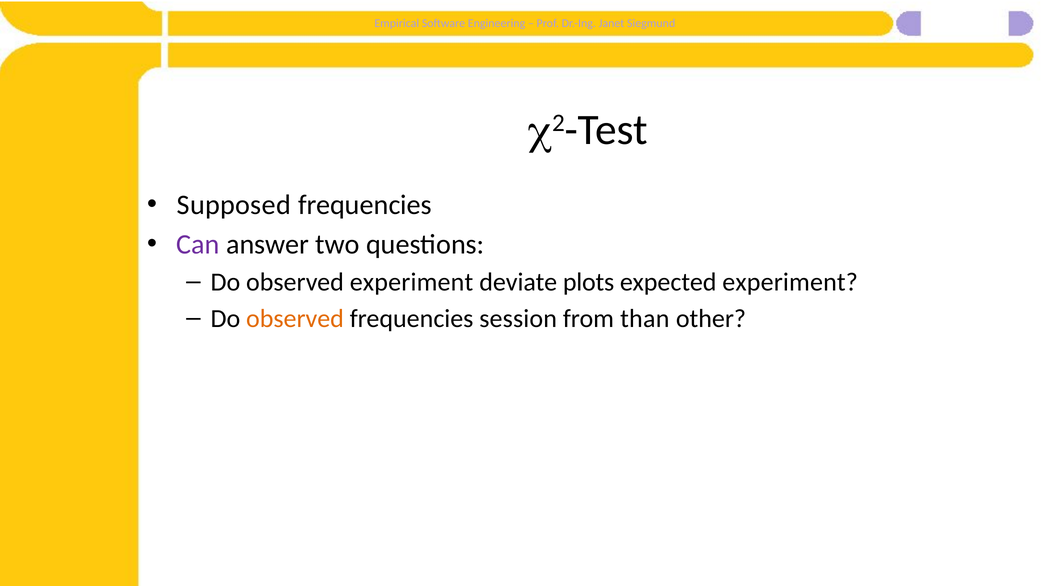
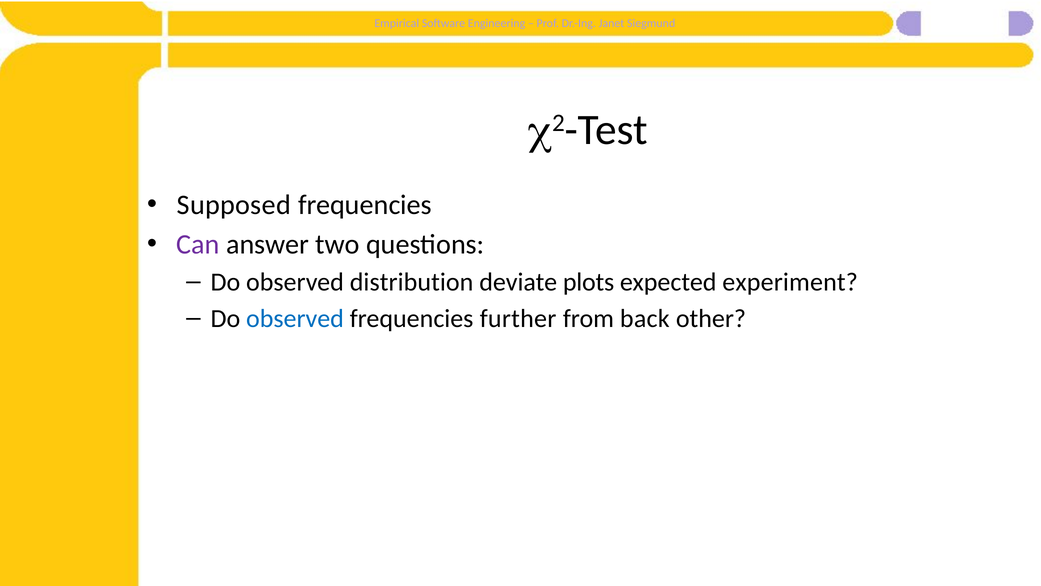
observed experiment: experiment -> distribution
observed at (295, 318) colour: orange -> blue
session: session -> further
than: than -> back
